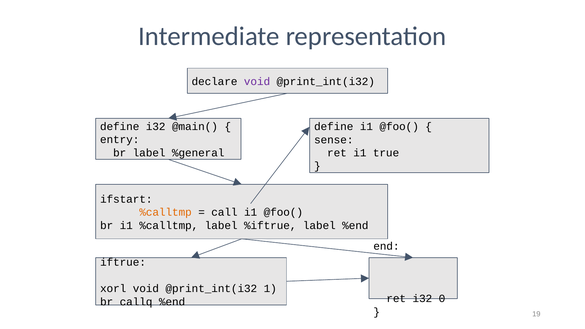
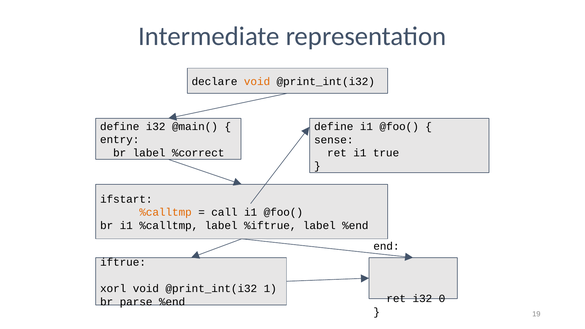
void at (257, 82) colour: purple -> orange
%general: %general -> %correct
callq: callq -> parse
